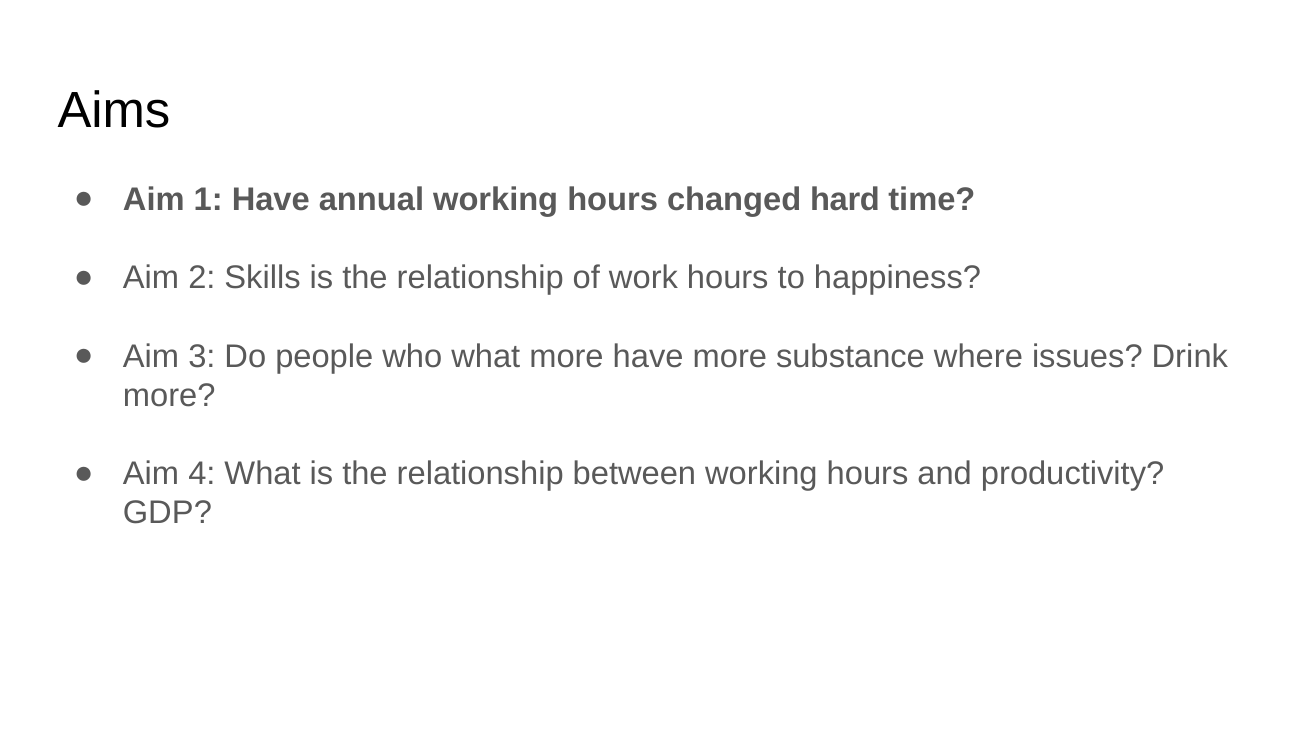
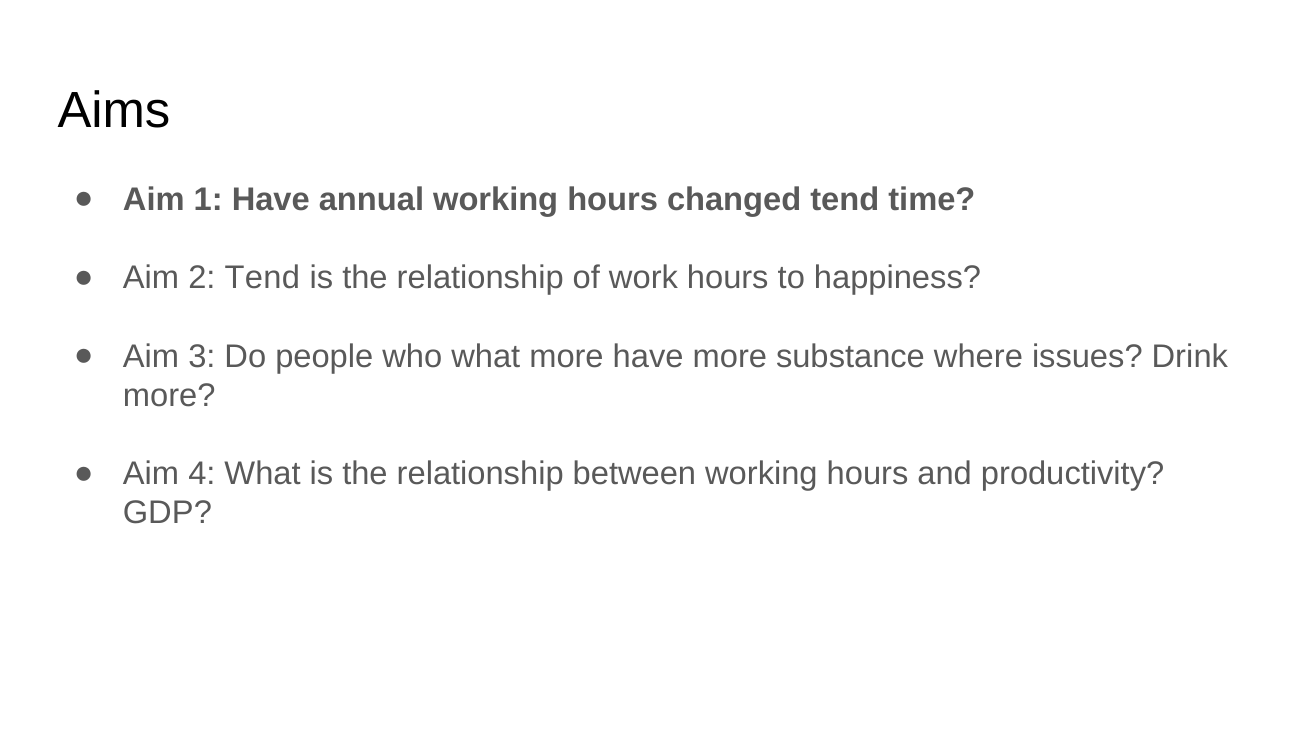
changed hard: hard -> tend
2 Skills: Skills -> Tend
